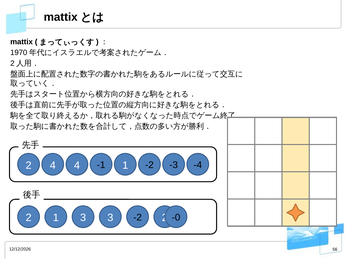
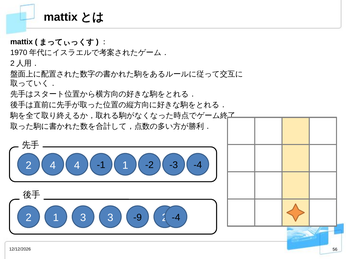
-2 at (138, 218): -2 -> -9
-0 at (176, 218): -0 -> -4
